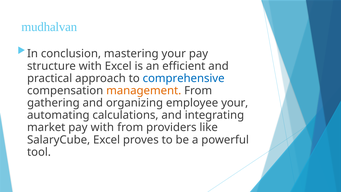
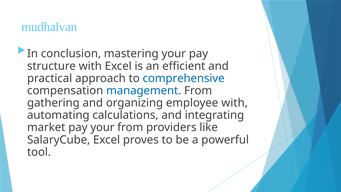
management colour: orange -> blue
employee your: your -> with
pay with: with -> your
